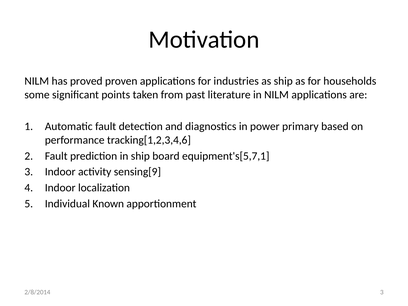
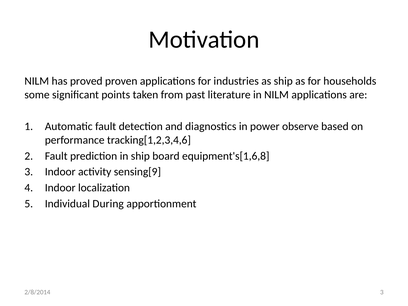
primary: primary -> observe
equipment's[5,7,1: equipment's[5,7,1 -> equipment's[1,6,8
Known: Known -> During
